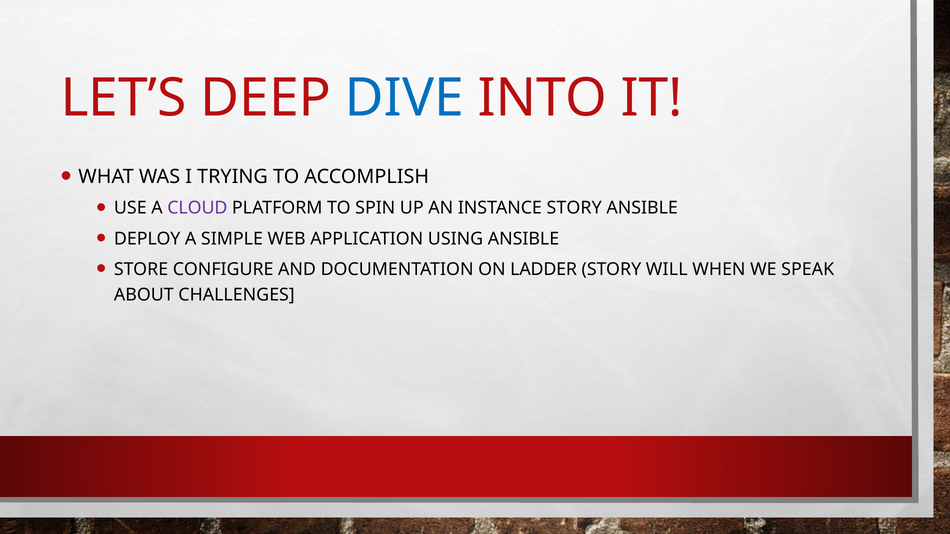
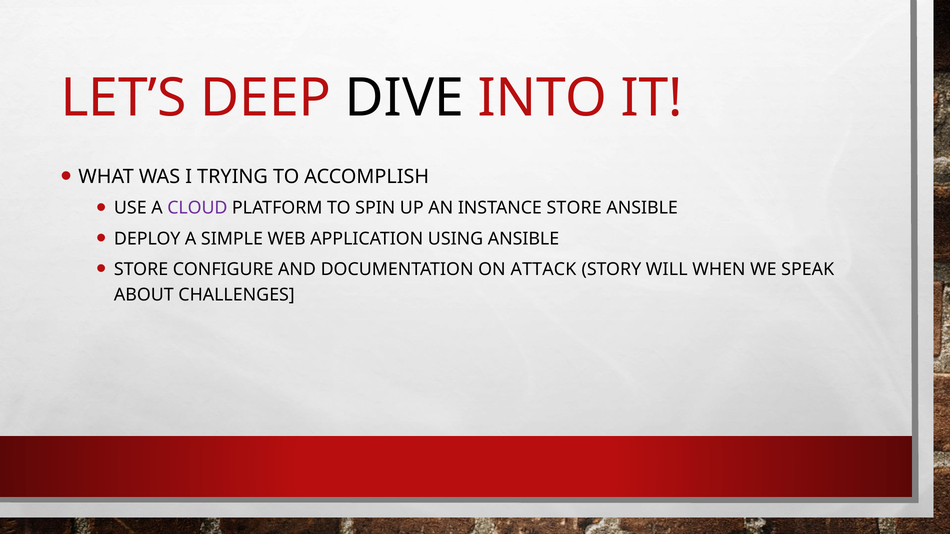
DIVE colour: blue -> black
INSTANCE STORY: STORY -> STORE
LADDER: LADDER -> ATTACK
